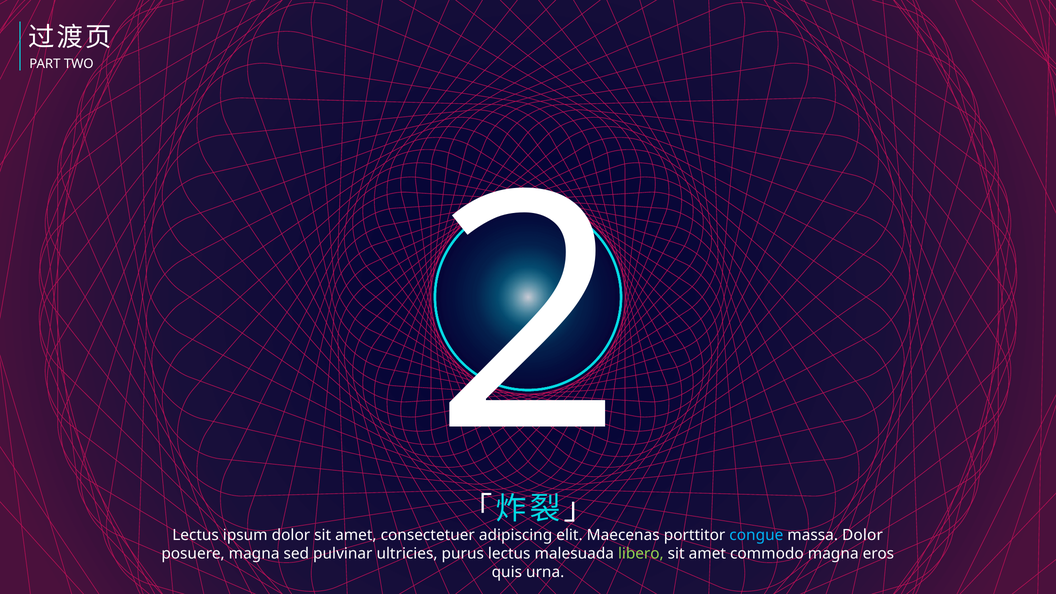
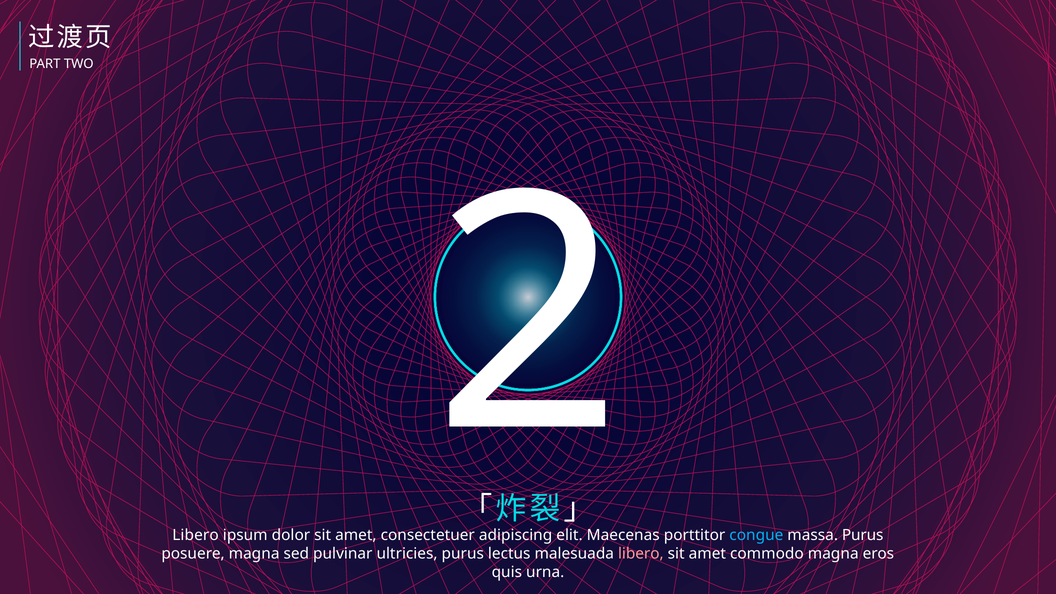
Lectus at (196, 535): Lectus -> Libero
massa Dolor: Dolor -> Purus
libero at (641, 554) colour: light green -> pink
